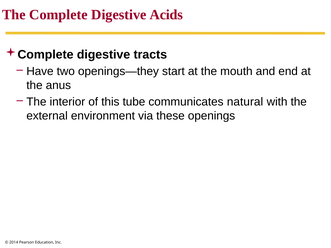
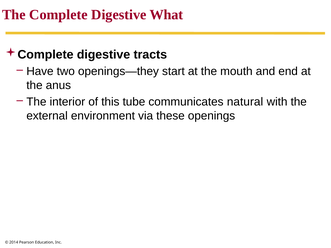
Acids: Acids -> What
